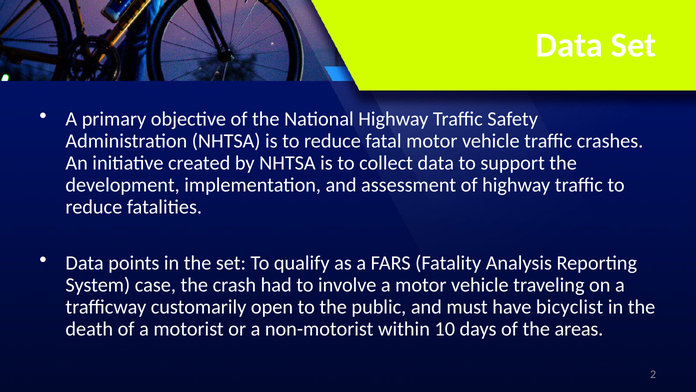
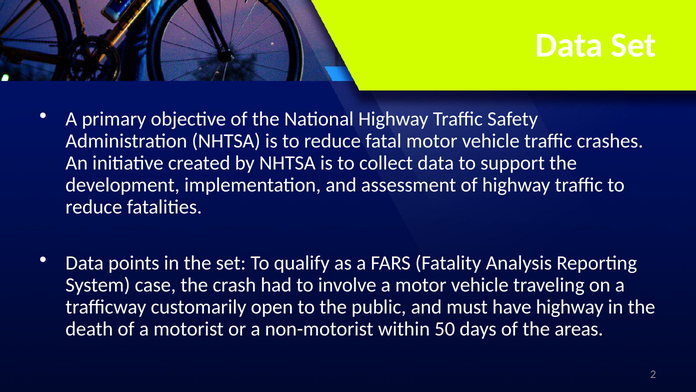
have bicyclist: bicyclist -> highway
10: 10 -> 50
